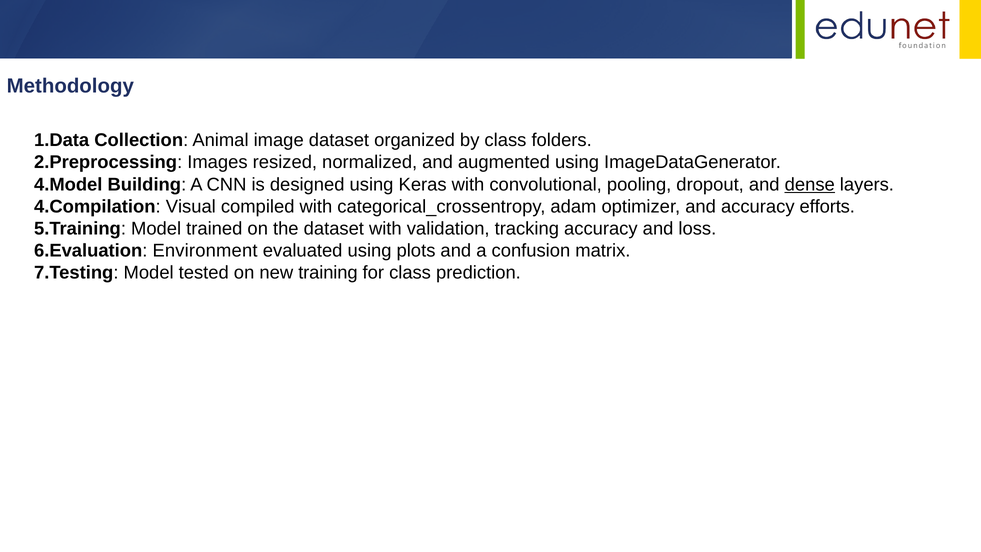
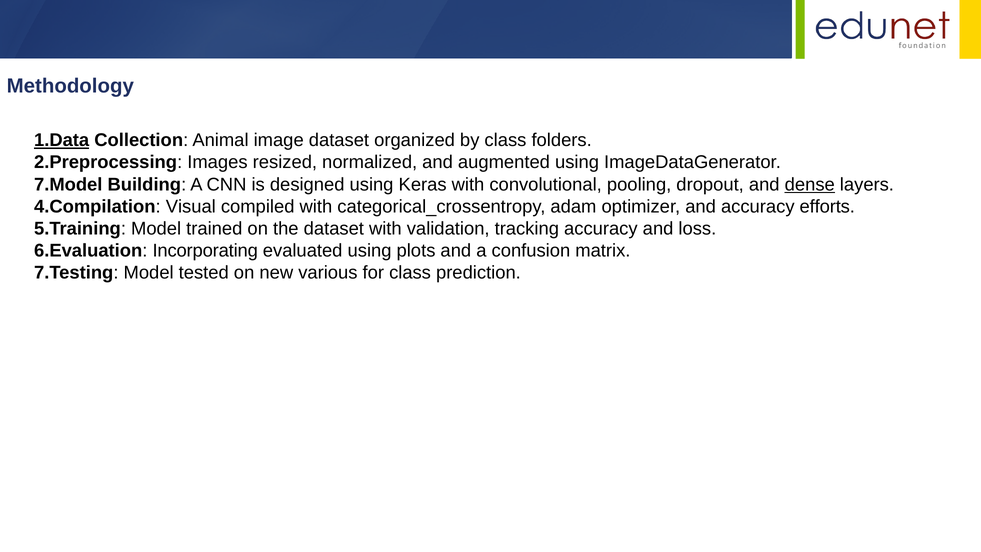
1.Data underline: none -> present
4.Model: 4.Model -> 7.Model
Environment: Environment -> Incorporating
training: training -> various
